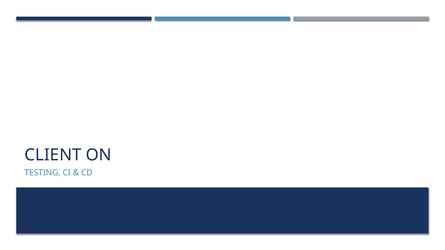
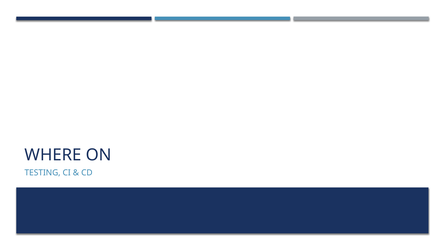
CLIENT: CLIENT -> WHERE
